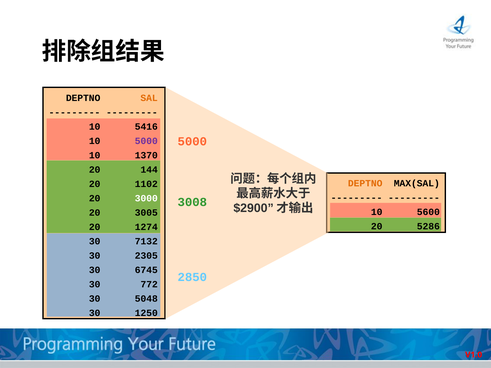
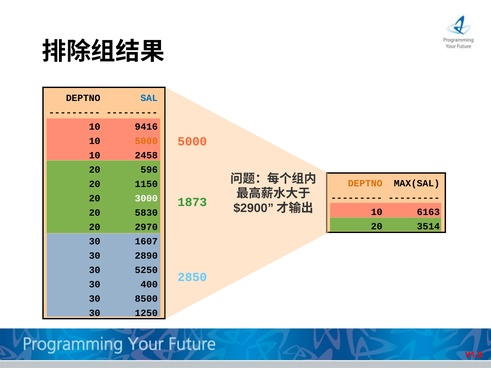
SAL colour: orange -> blue
5416: 5416 -> 9416
5000 at (146, 141) colour: purple -> orange
1370: 1370 -> 2458
144: 144 -> 596
1102: 1102 -> 1150
3008: 3008 -> 1873
5600: 5600 -> 6163
3005: 3005 -> 5830
5286: 5286 -> 3514
1274: 1274 -> 2970
7132: 7132 -> 1607
2305: 2305 -> 2890
6745: 6745 -> 5250
772: 772 -> 400
5048: 5048 -> 8500
